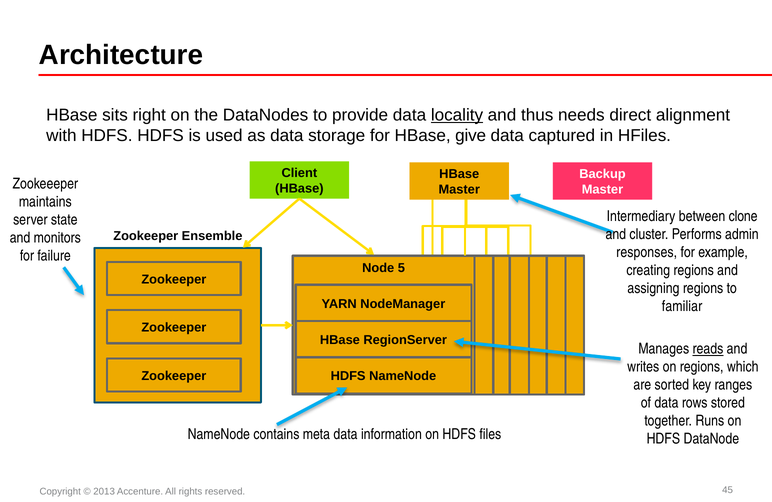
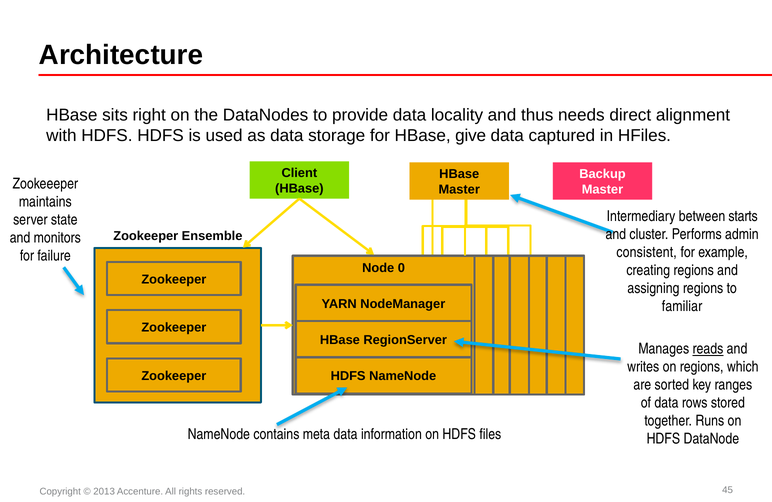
locality underline: present -> none
clone: clone -> starts
responses: responses -> consistent
5: 5 -> 0
